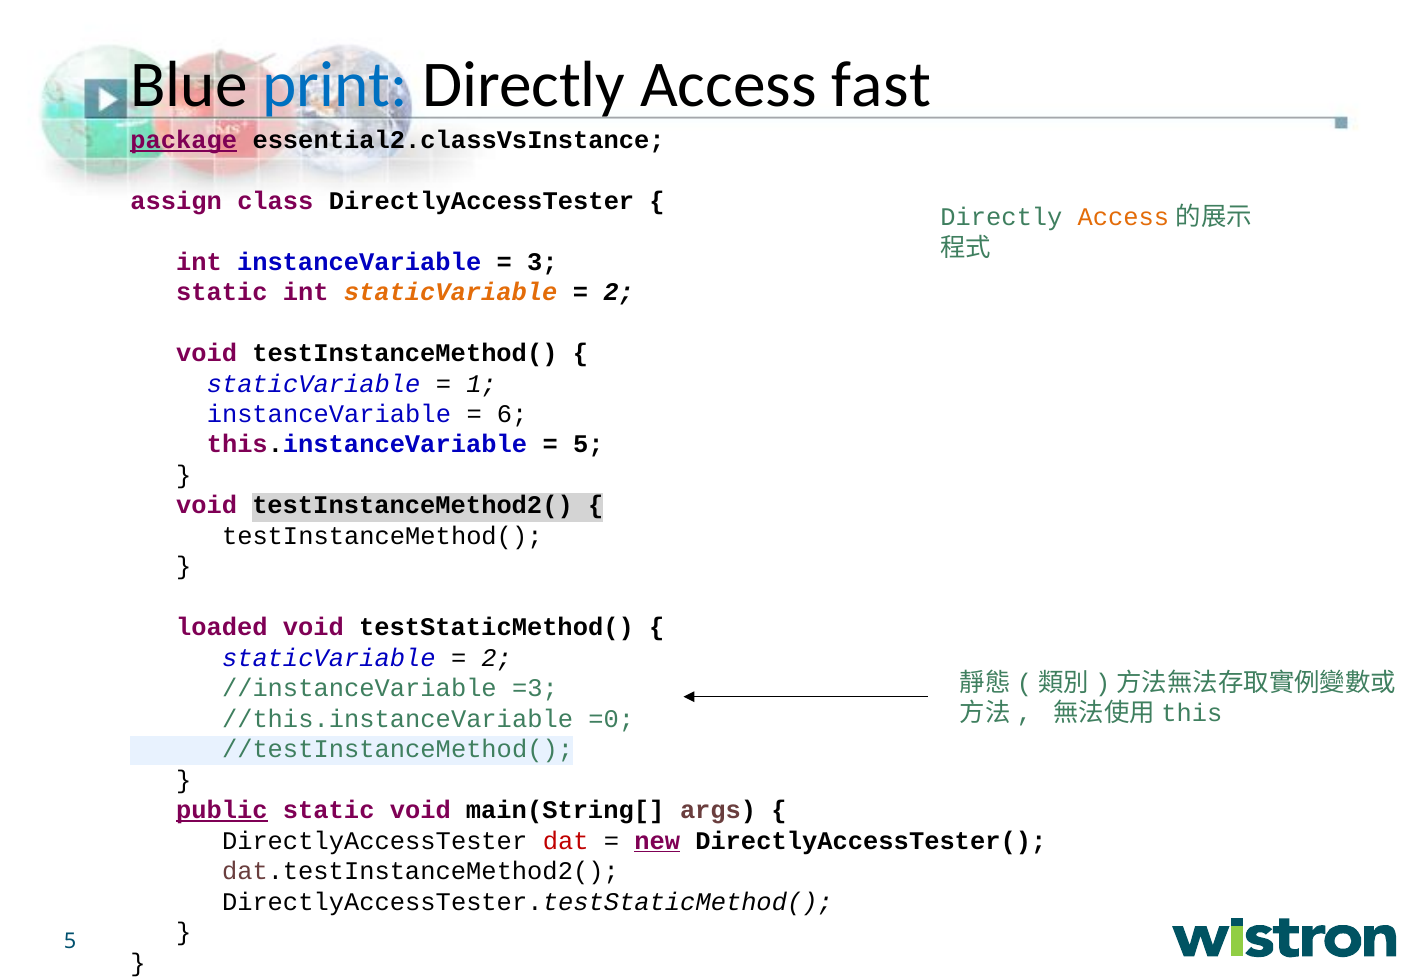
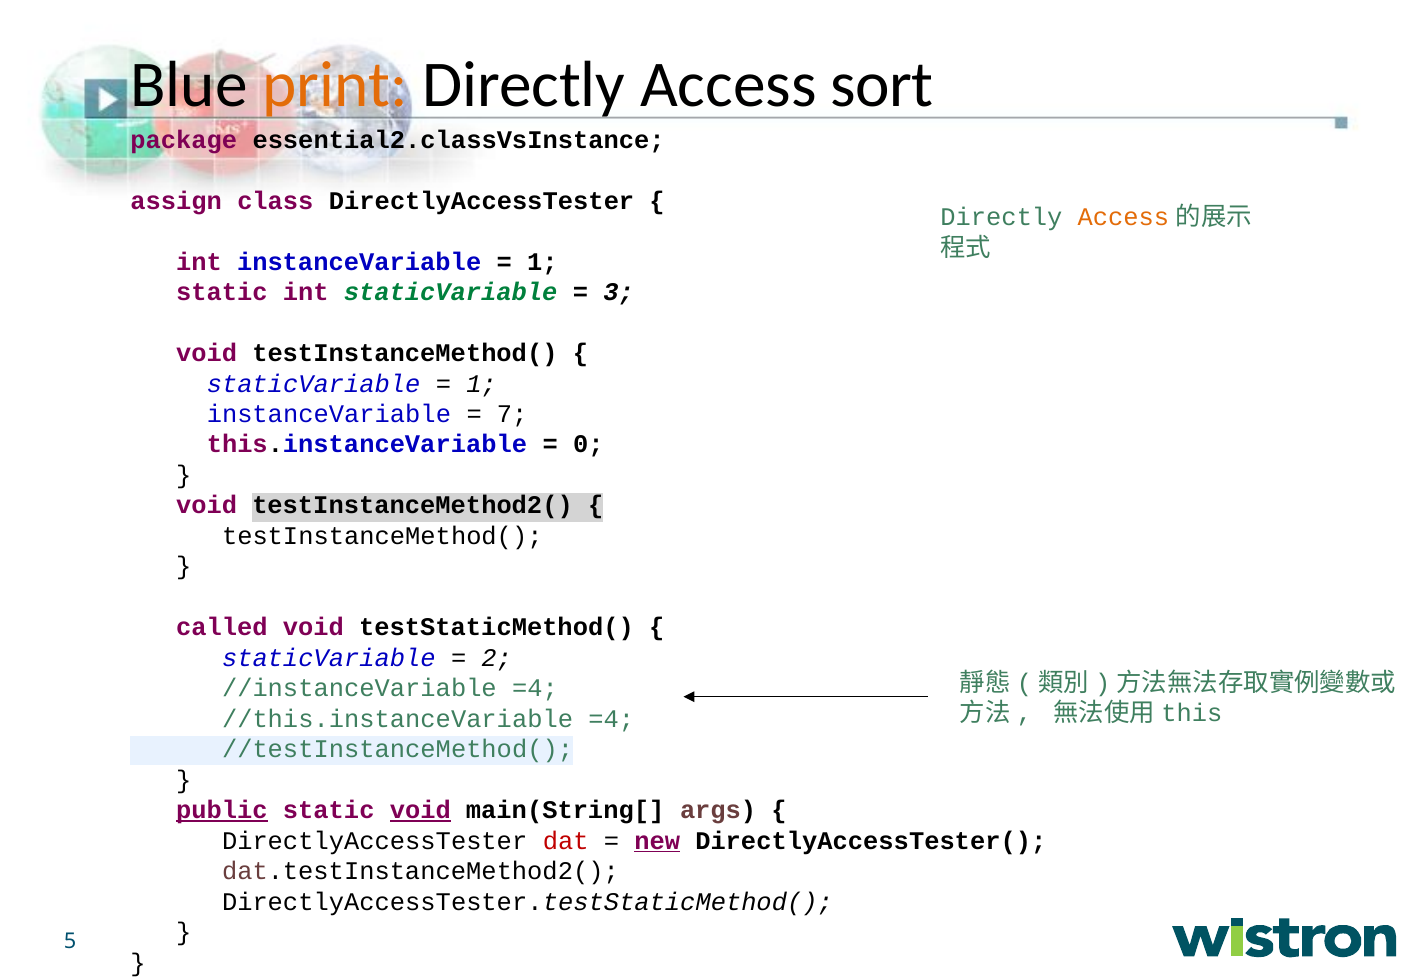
print colour: blue -> orange
fast: fast -> sort
package underline: present -> none
3 at (542, 262): 3 -> 1
staticVariable at (451, 292) colour: orange -> green
2 at (619, 292): 2 -> 3
6: 6 -> 7
5 at (588, 445): 5 -> 0
loaded: loaded -> called
//instanceVariable =3: =3 -> =4
//this.instanceVariable =0: =0 -> =4
void at (420, 811) underline: none -> present
